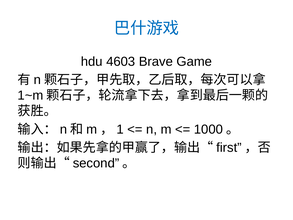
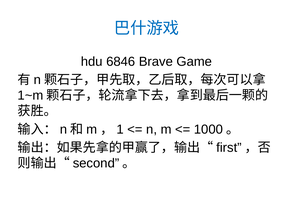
4603: 4603 -> 6846
